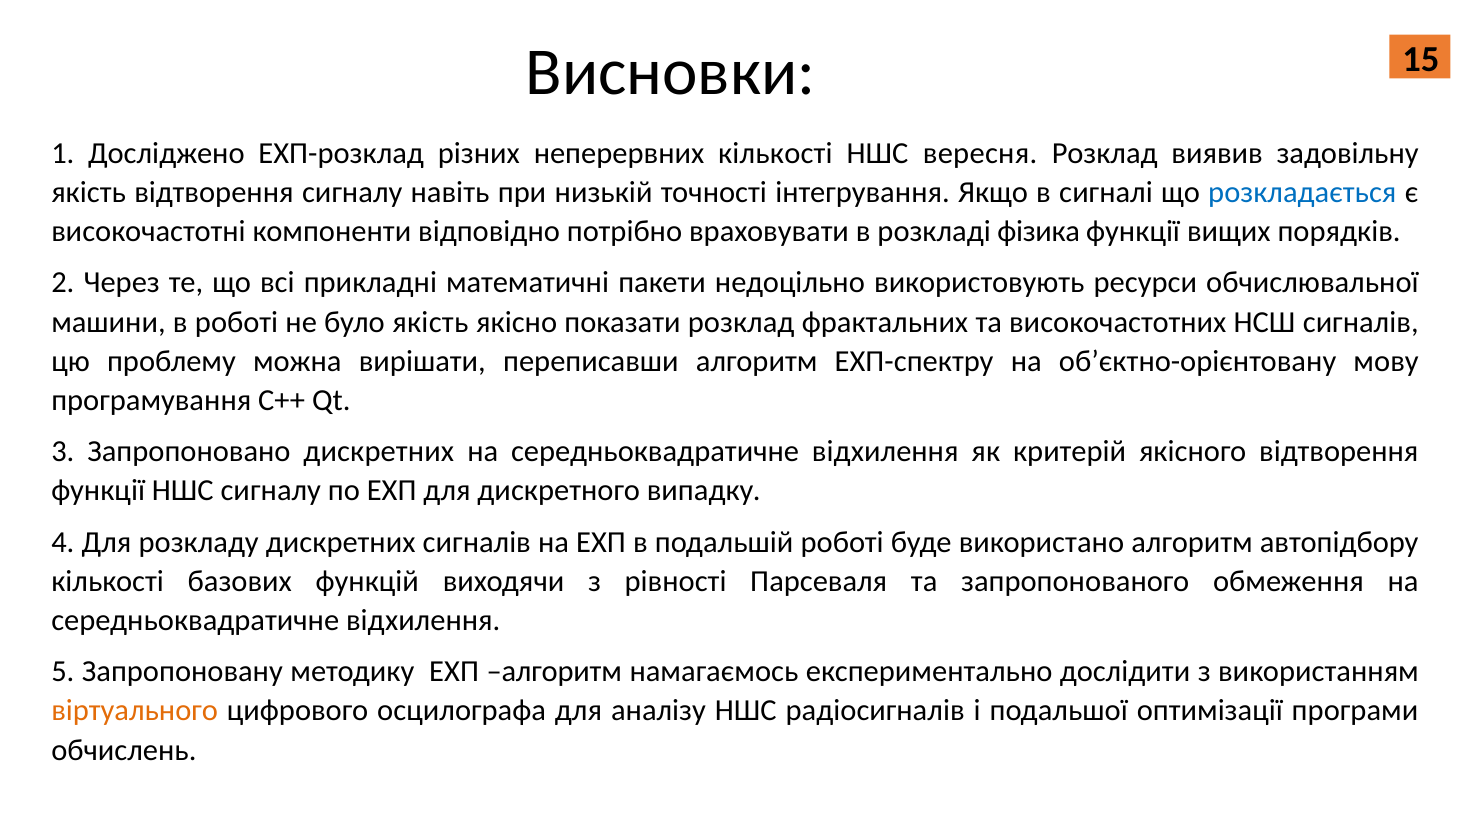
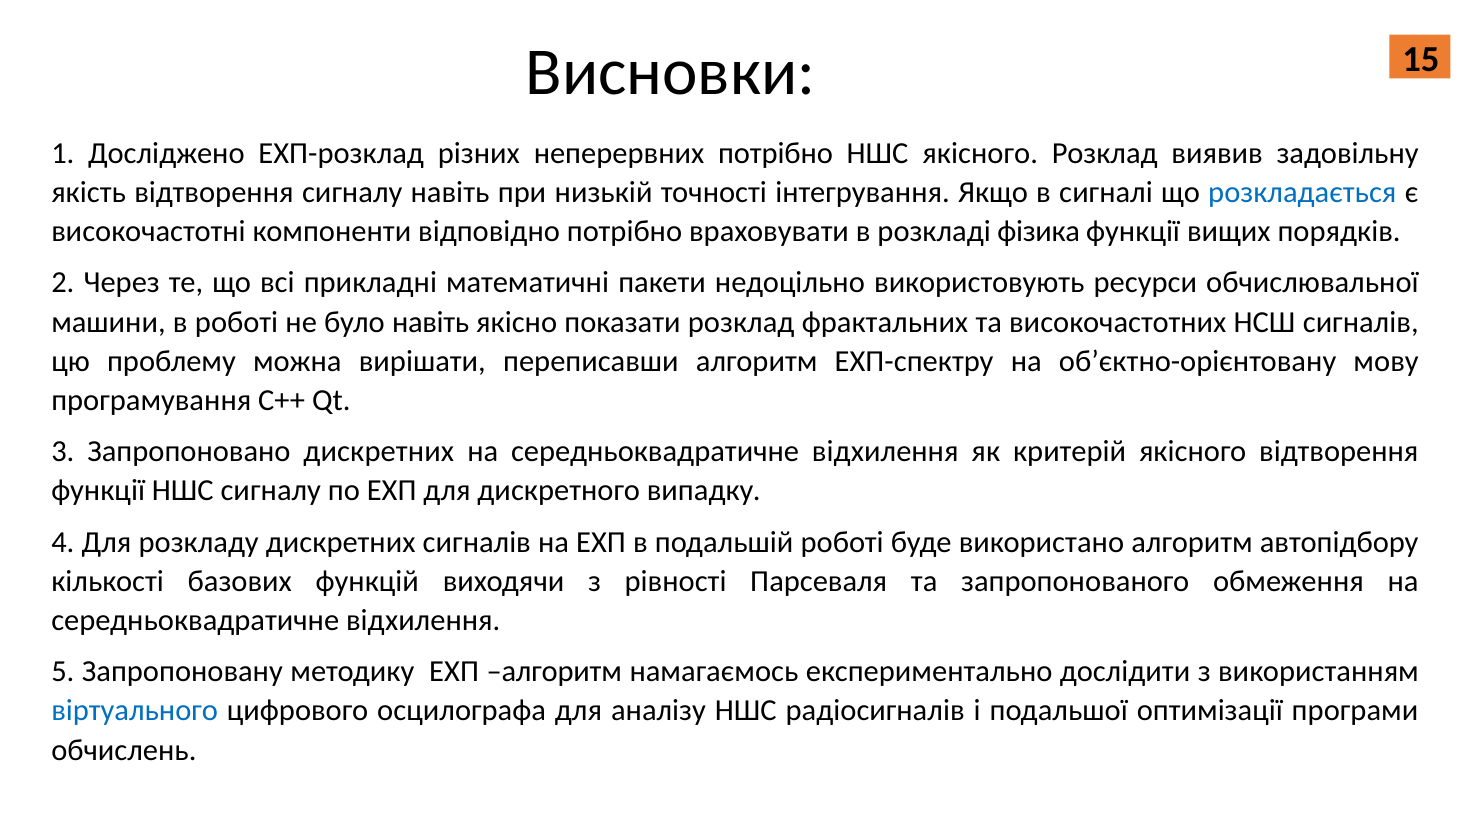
неперервних кількості: кількості -> потрібно
НШС вересня: вересня -> якісного
було якість: якість -> навіть
віртуального colour: orange -> blue
